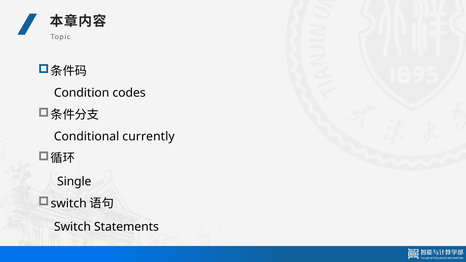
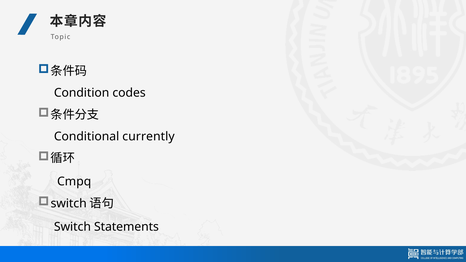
Single: Single -> Cmpq
